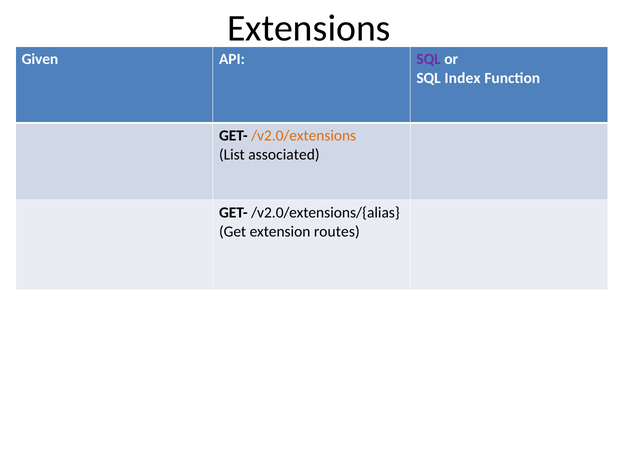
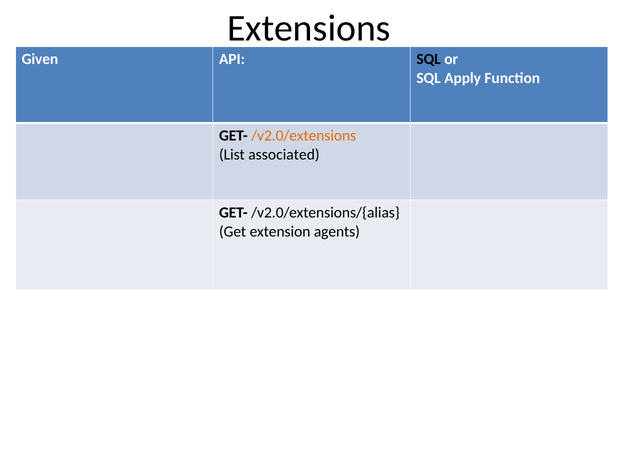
SQL at (429, 59) colour: purple -> black
Index: Index -> Apply
routes: routes -> agents
